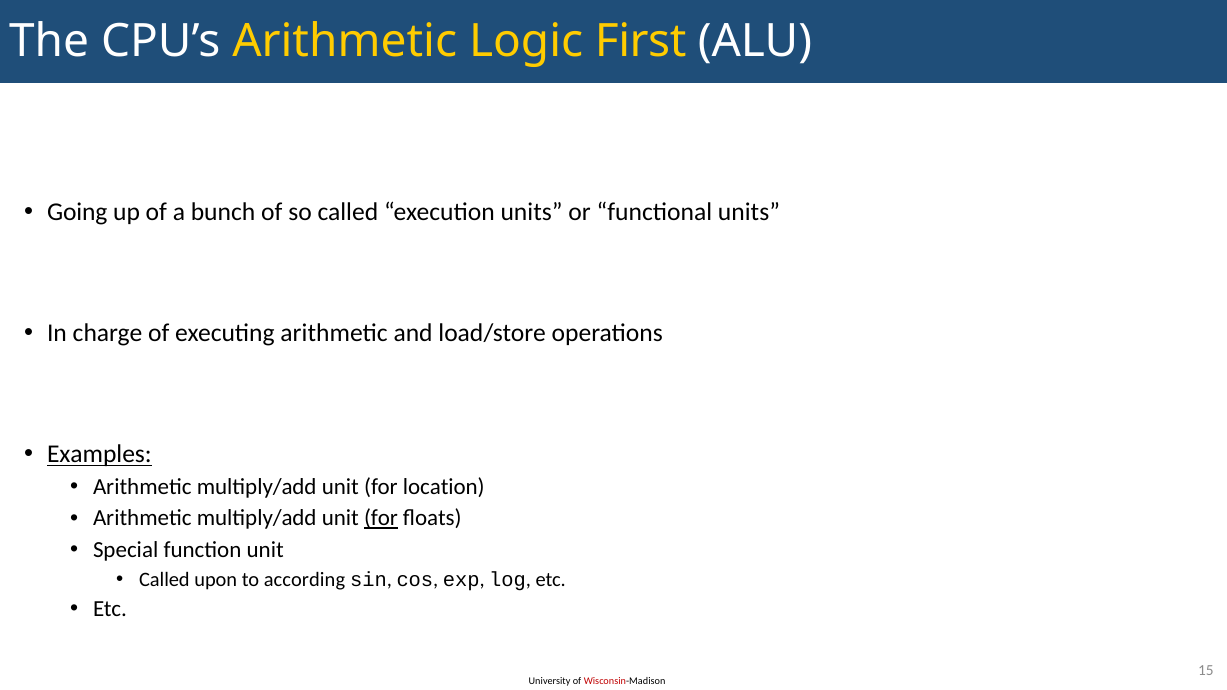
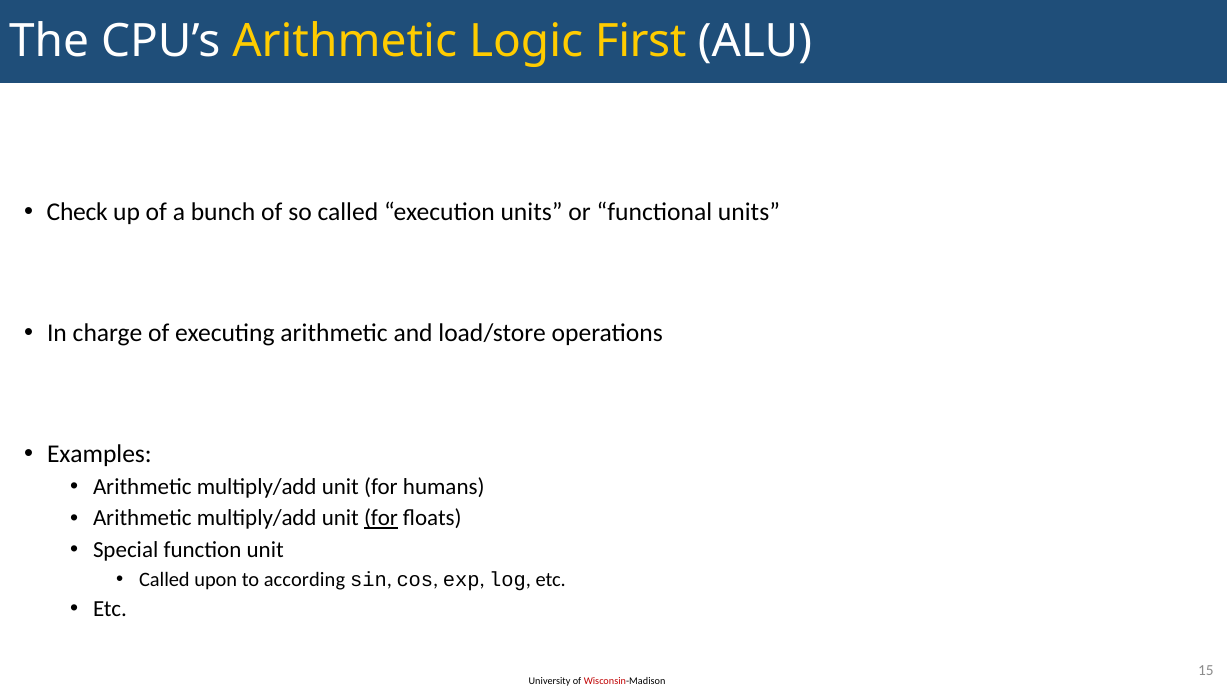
Going: Going -> Check
Examples underline: present -> none
location: location -> humans
